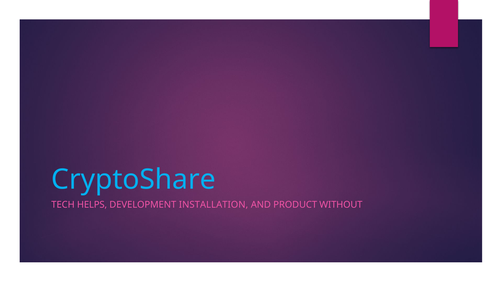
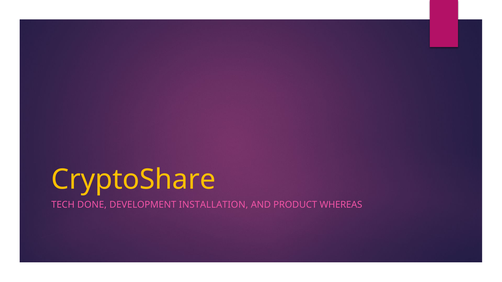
CryptoShare colour: light blue -> yellow
HELPS: HELPS -> DONE
WITHOUT: WITHOUT -> WHEREAS
